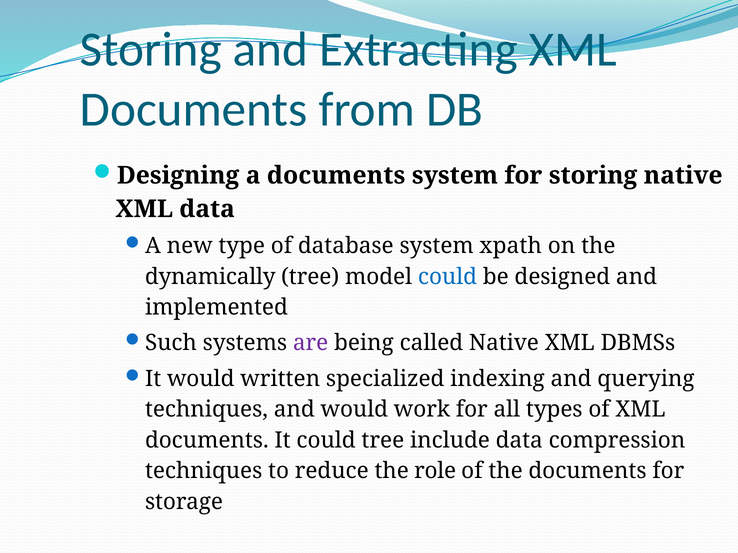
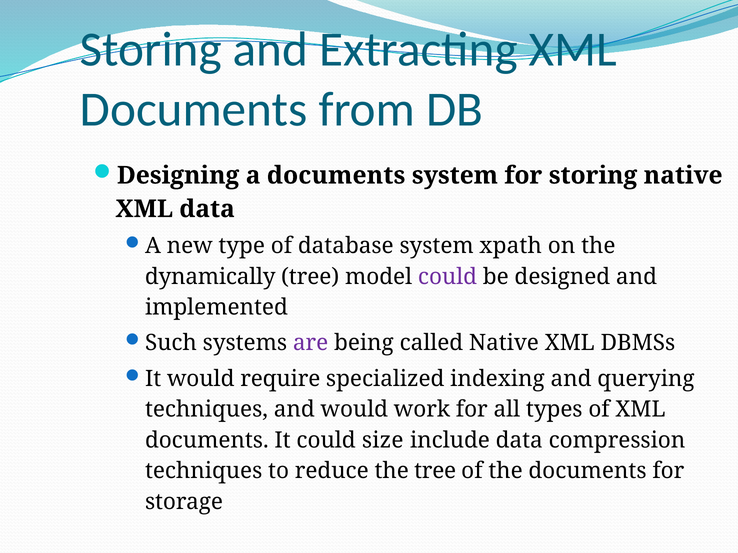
could at (447, 277) colour: blue -> purple
written: written -> require
could tree: tree -> size
the role: role -> tree
